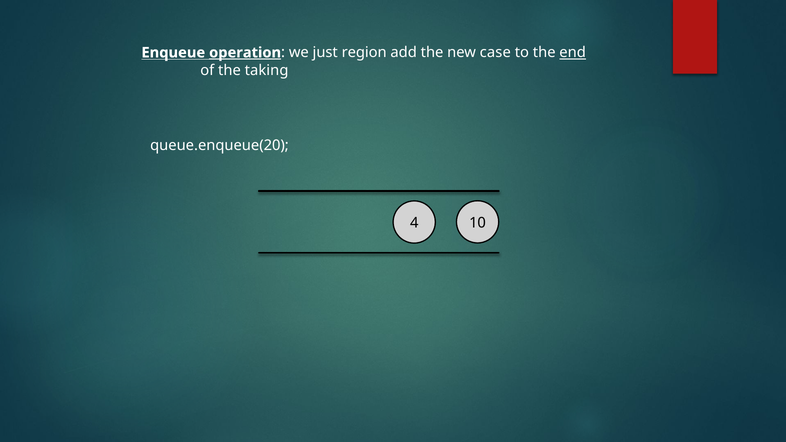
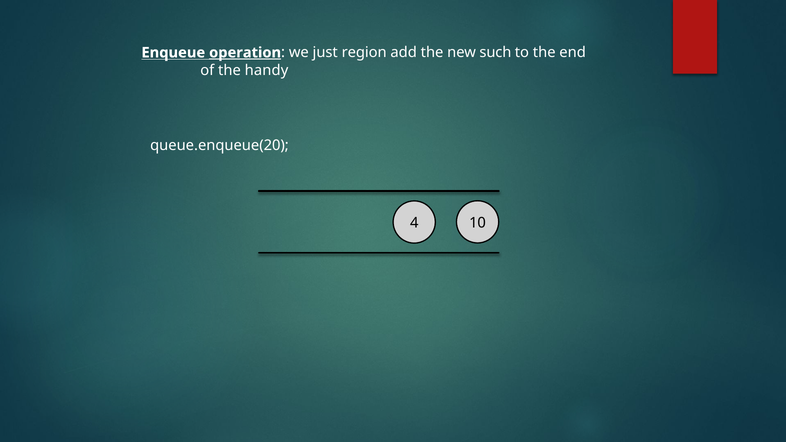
case: case -> such
end underline: present -> none
taking: taking -> handy
